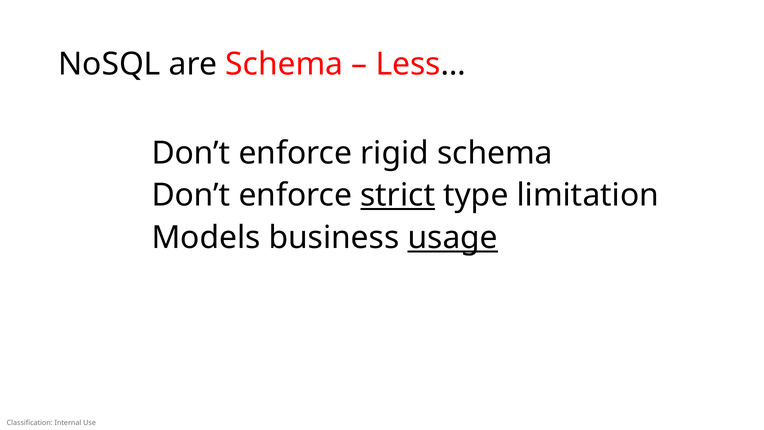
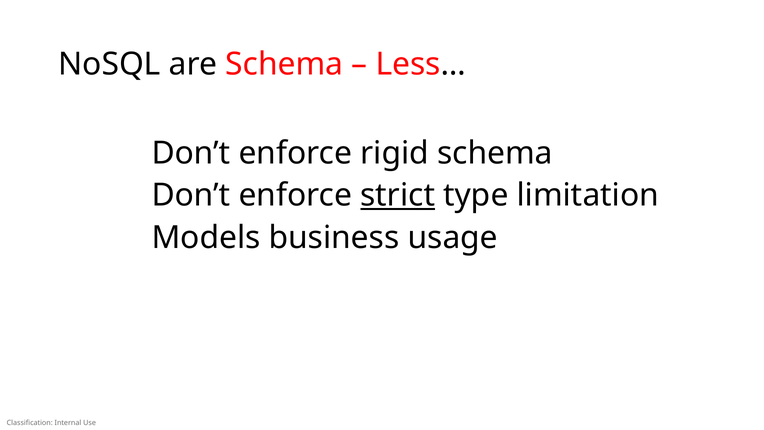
usage underline: present -> none
